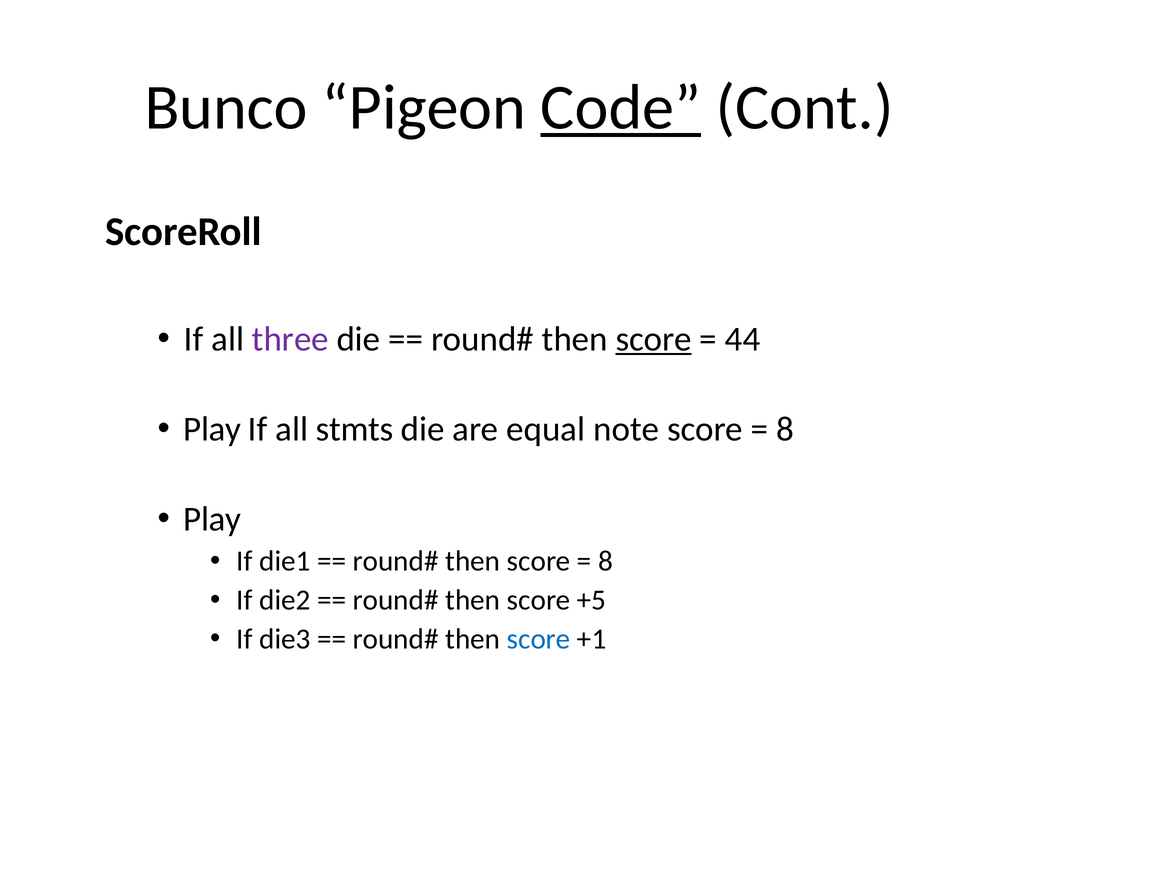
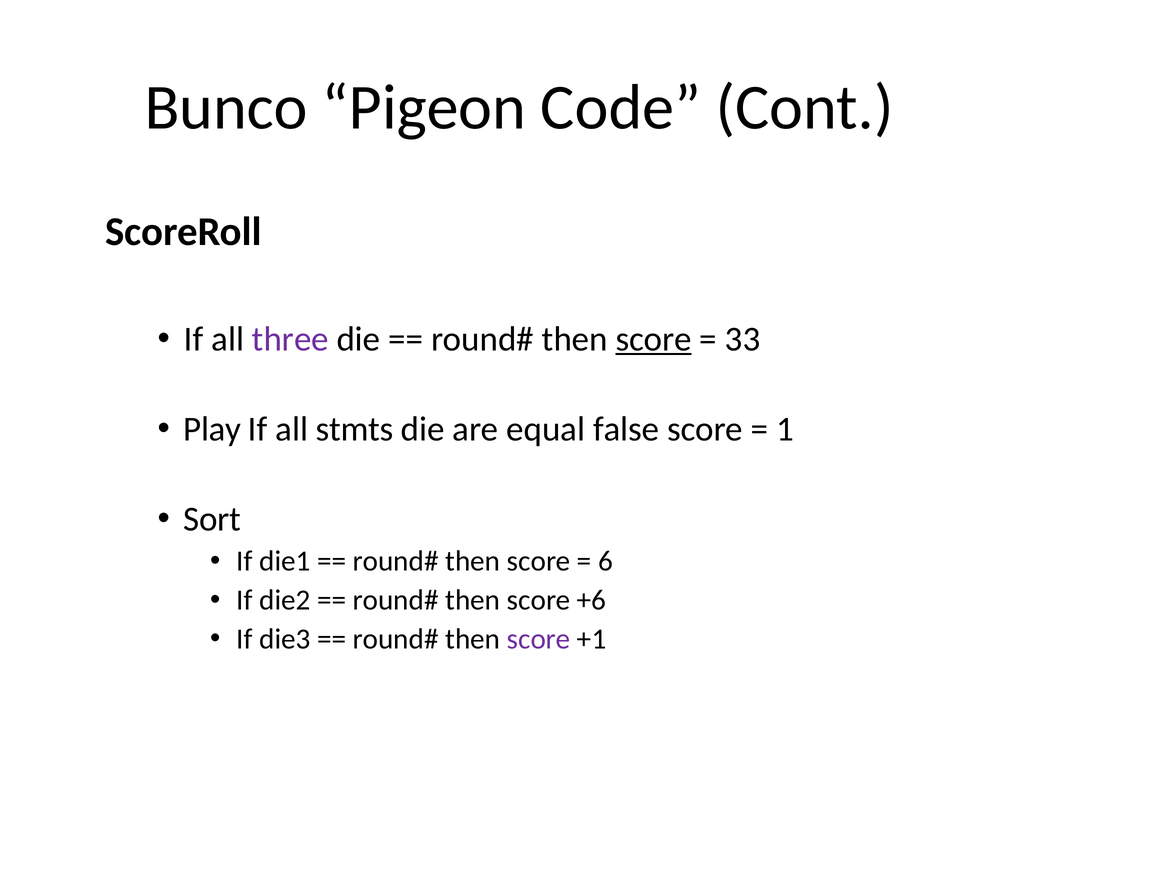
Code underline: present -> none
44: 44 -> 33
note: note -> false
8 at (785, 429): 8 -> 1
Play at (212, 519): Play -> Sort
8 at (605, 561): 8 -> 6
+5: +5 -> +6
score at (539, 639) colour: blue -> purple
